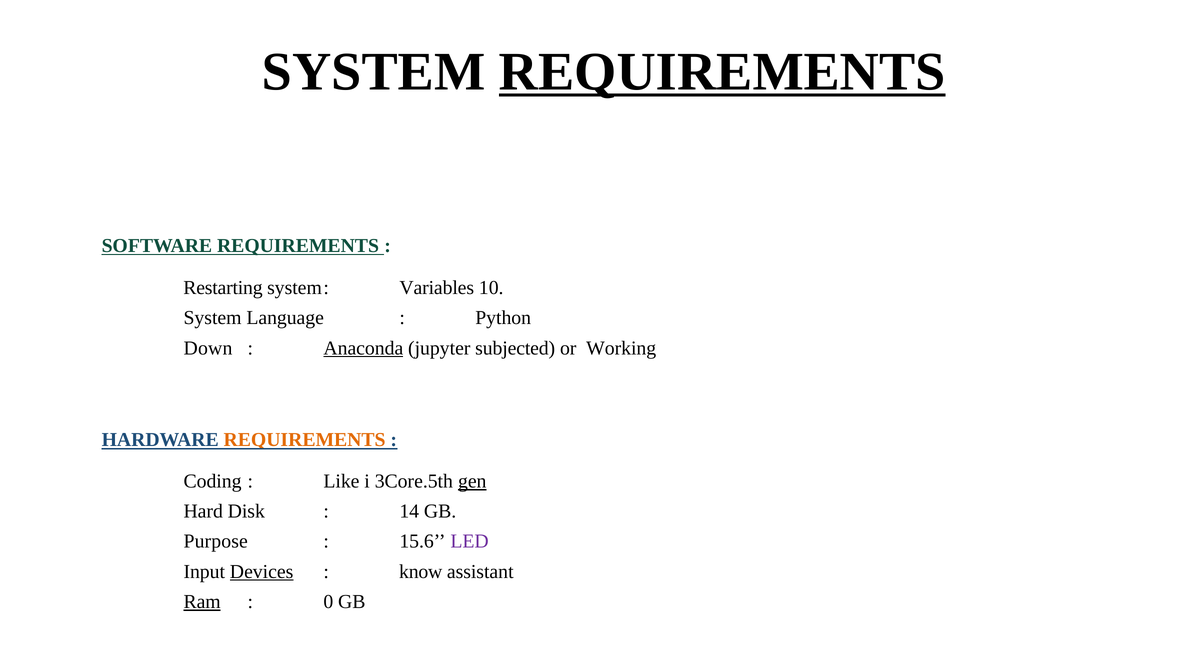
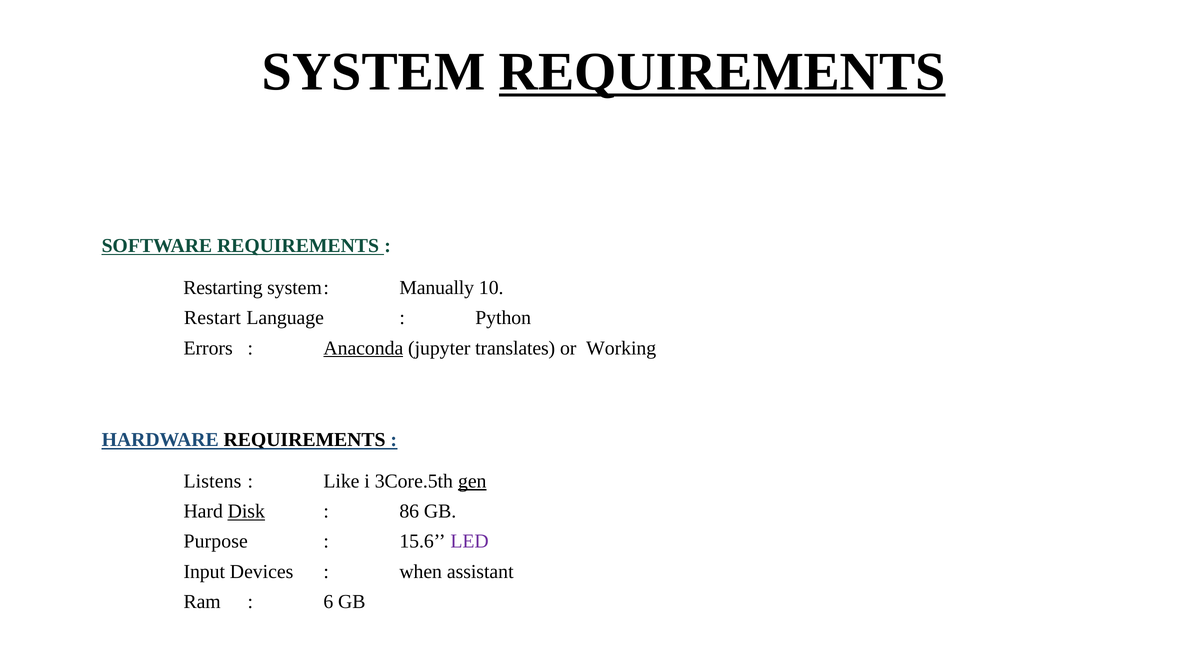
Variables: Variables -> Manually
System at (213, 318): System -> Restart
Down: Down -> Errors
subjected: subjected -> translates
REQUIREMENTS at (305, 440) colour: orange -> black
Coding: Coding -> Listens
Disk underline: none -> present
14: 14 -> 86
Devices underline: present -> none
know: know -> when
Ram underline: present -> none
0: 0 -> 6
